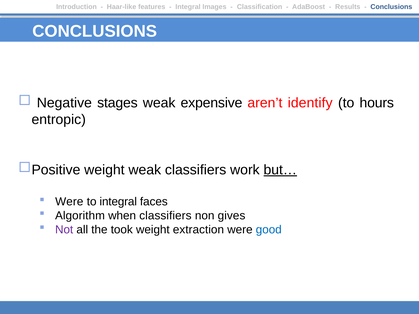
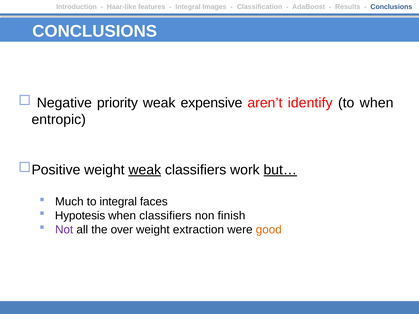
stages: stages -> priority
to hours: hours -> when
weak at (145, 170) underline: none -> present
Were at (69, 202): Were -> Much
Algorithm: Algorithm -> Hypotesis
gives: gives -> finish
took: took -> over
good colour: blue -> orange
